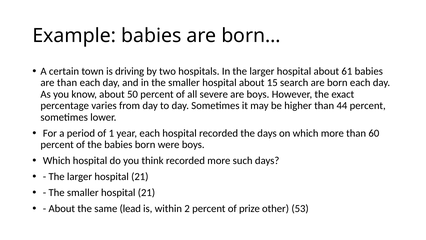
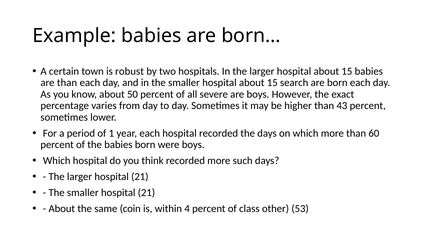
driving: driving -> robust
larger hospital about 61: 61 -> 15
44: 44 -> 43
lead: lead -> coin
2: 2 -> 4
prize: prize -> class
